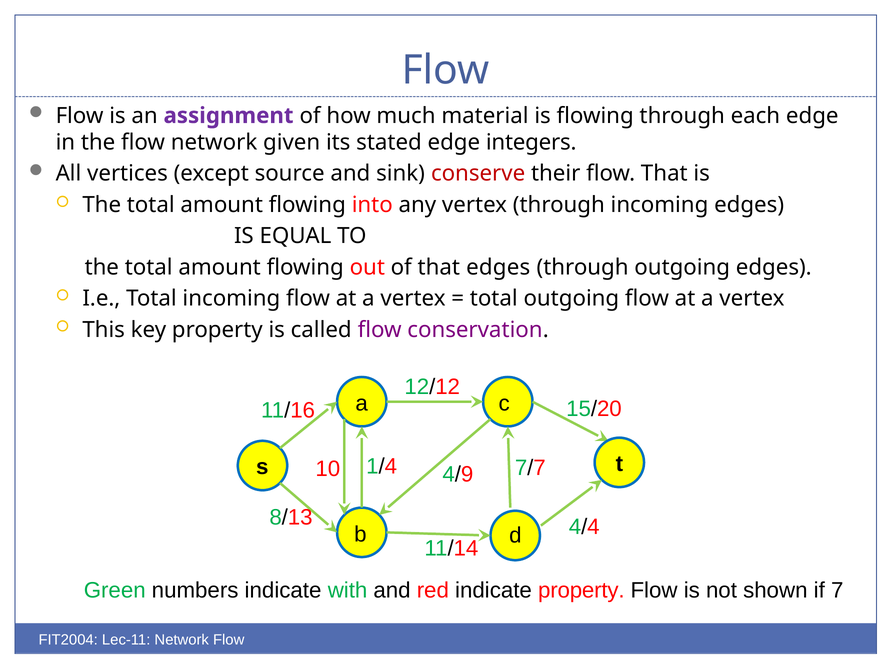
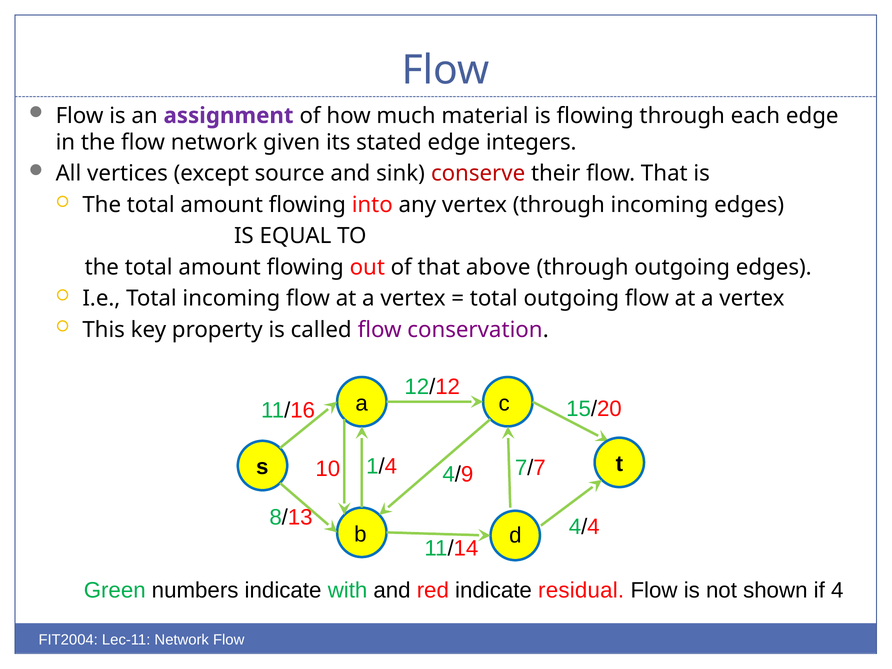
that edges: edges -> above
indicate property: property -> residual
7: 7 -> 4
